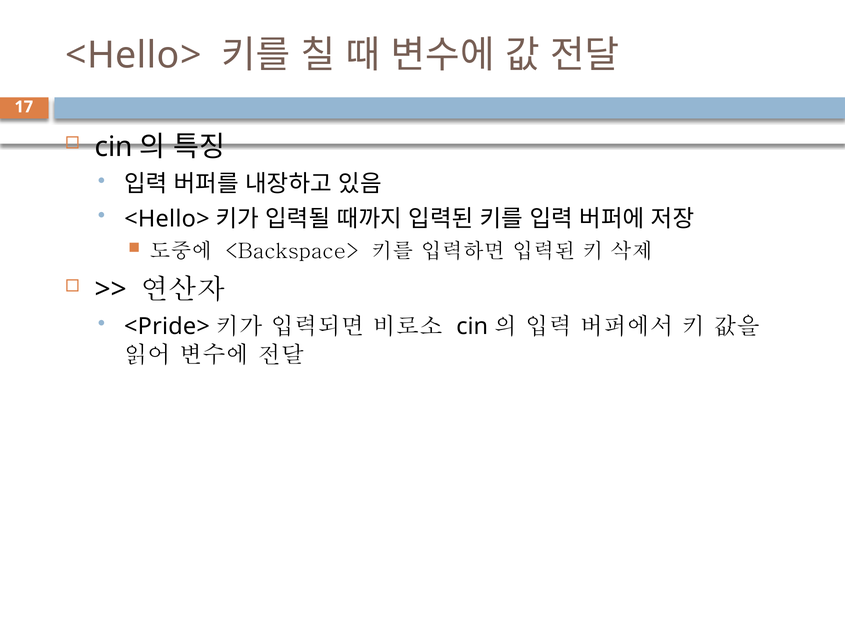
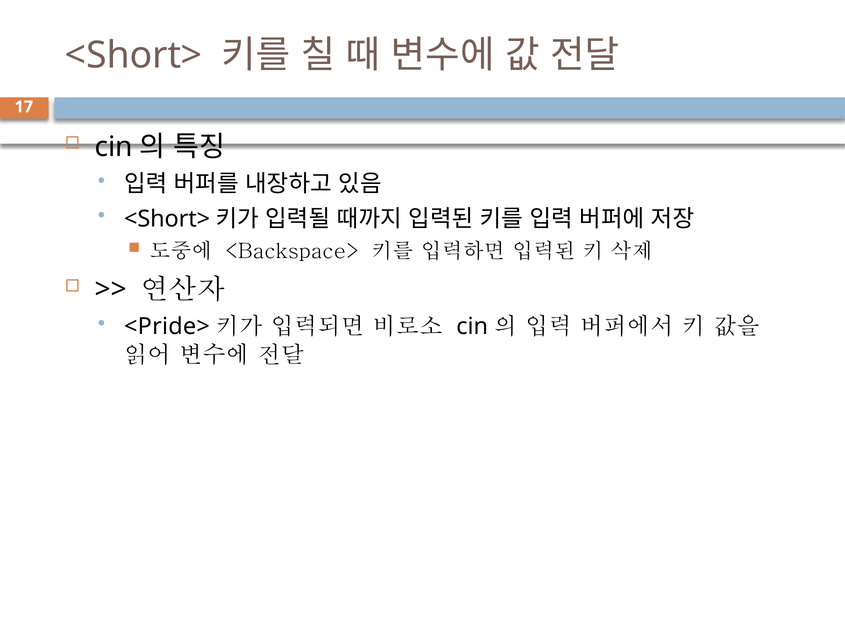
<Hello> at (133, 55): <Hello> -> <Short>
<Hello> at (167, 219): <Hello> -> <Short>
